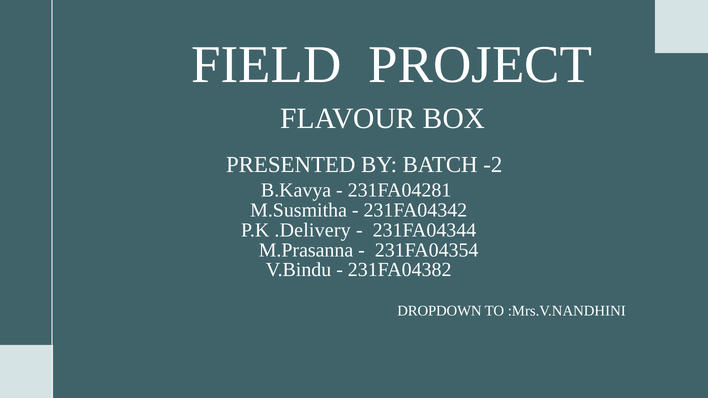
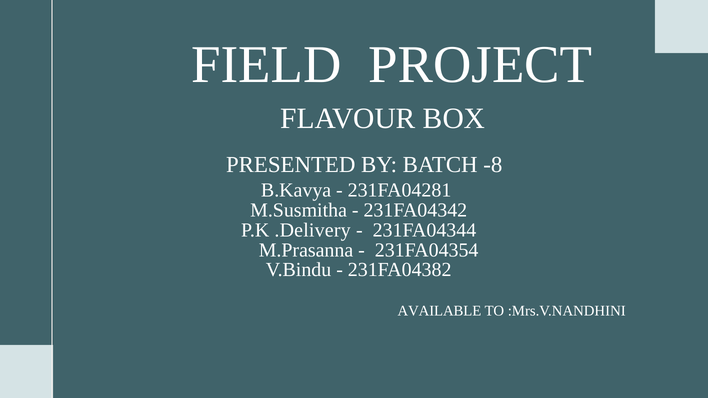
-2: -2 -> -8
DROPDOWN: DROPDOWN -> AVAILABLE
